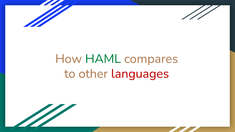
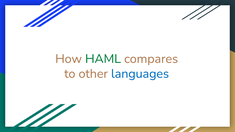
languages colour: red -> blue
